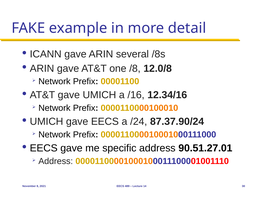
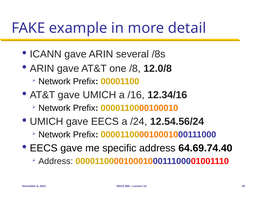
87.37.90/24: 87.37.90/24 -> 12.54.56/24
90.51.27.01: 90.51.27.01 -> 64.69.74.40
